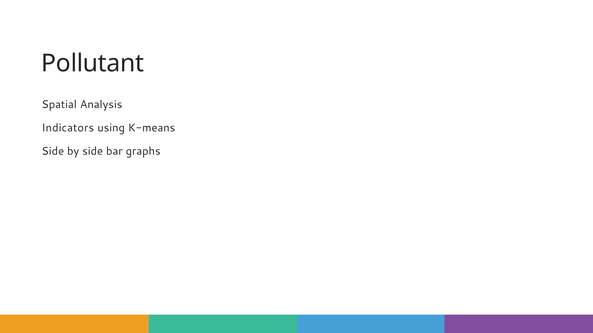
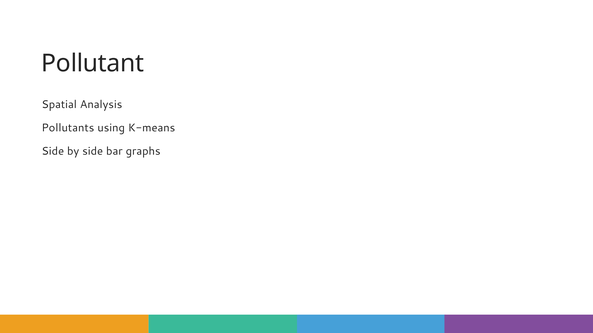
Indicators: Indicators -> Pollutants
